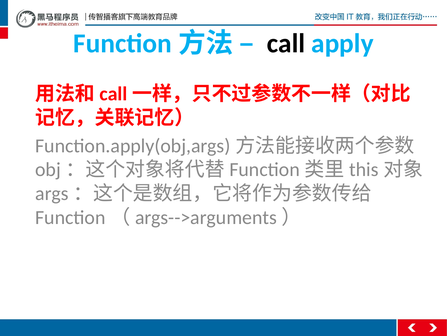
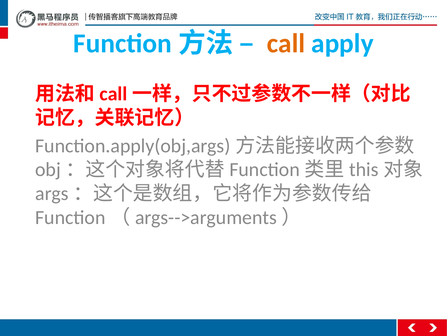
call colour: black -> orange
